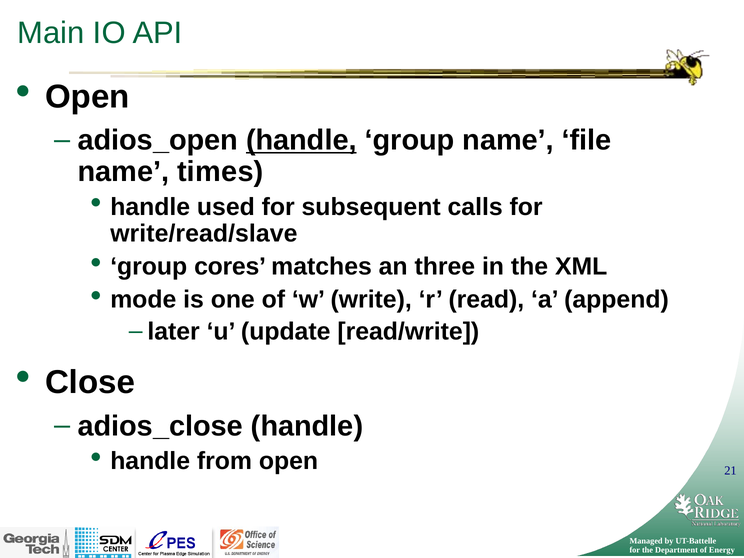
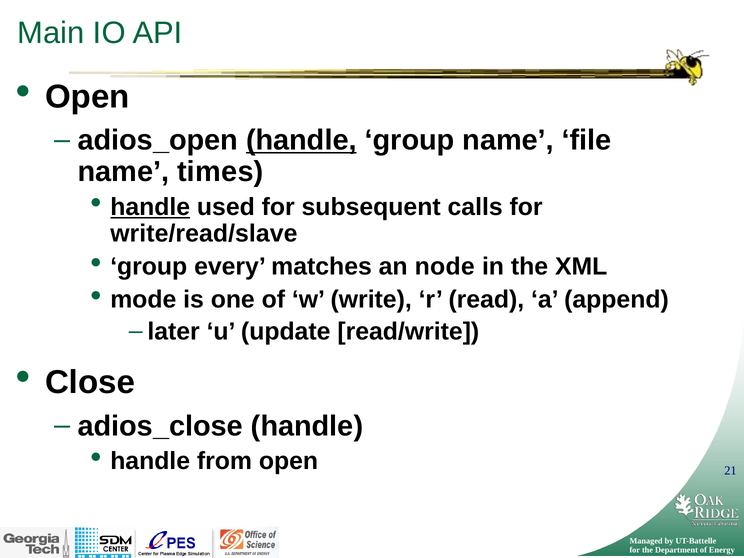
handle at (150, 207) underline: none -> present
cores: cores -> every
three: three -> node
